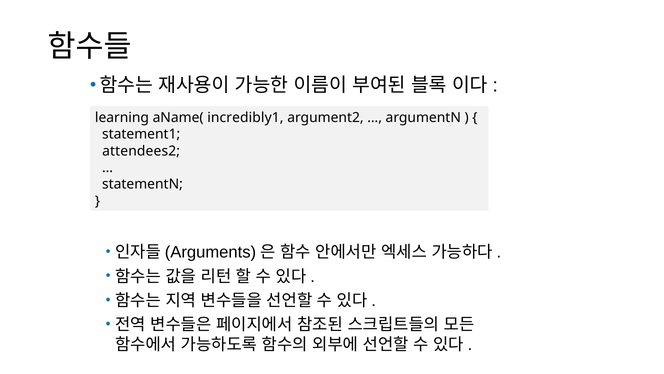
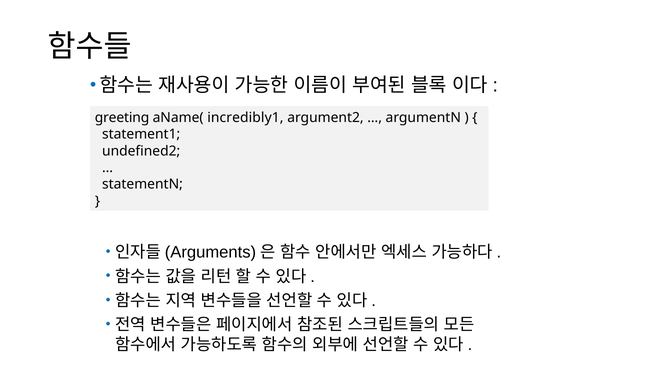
learning: learning -> greeting
attendees2: attendees2 -> undefined2
